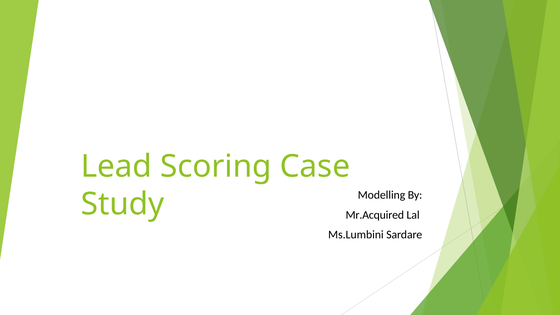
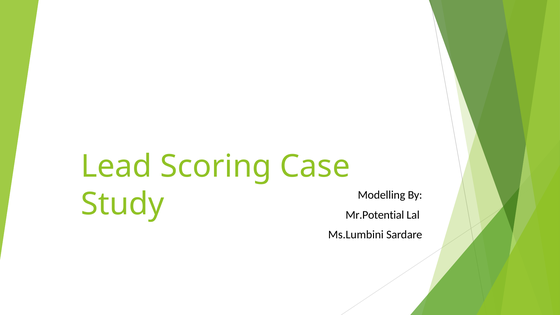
Mr.Acquired: Mr.Acquired -> Mr.Potential
